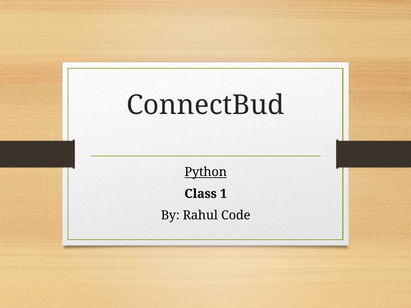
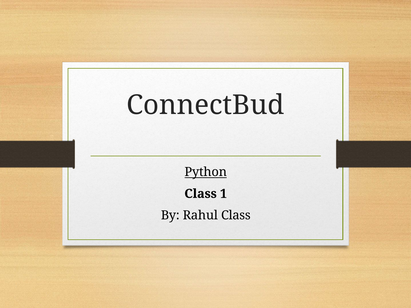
Rahul Code: Code -> Class
